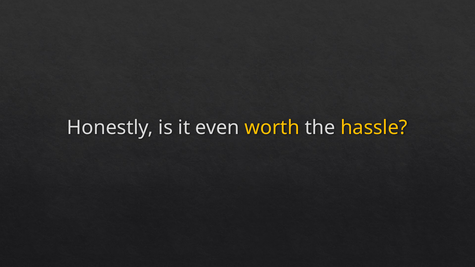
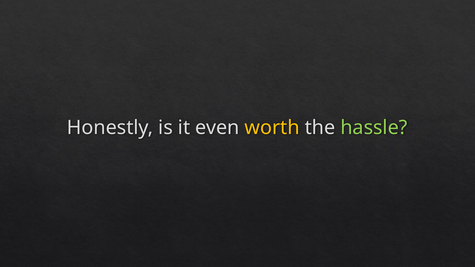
hassle colour: yellow -> light green
